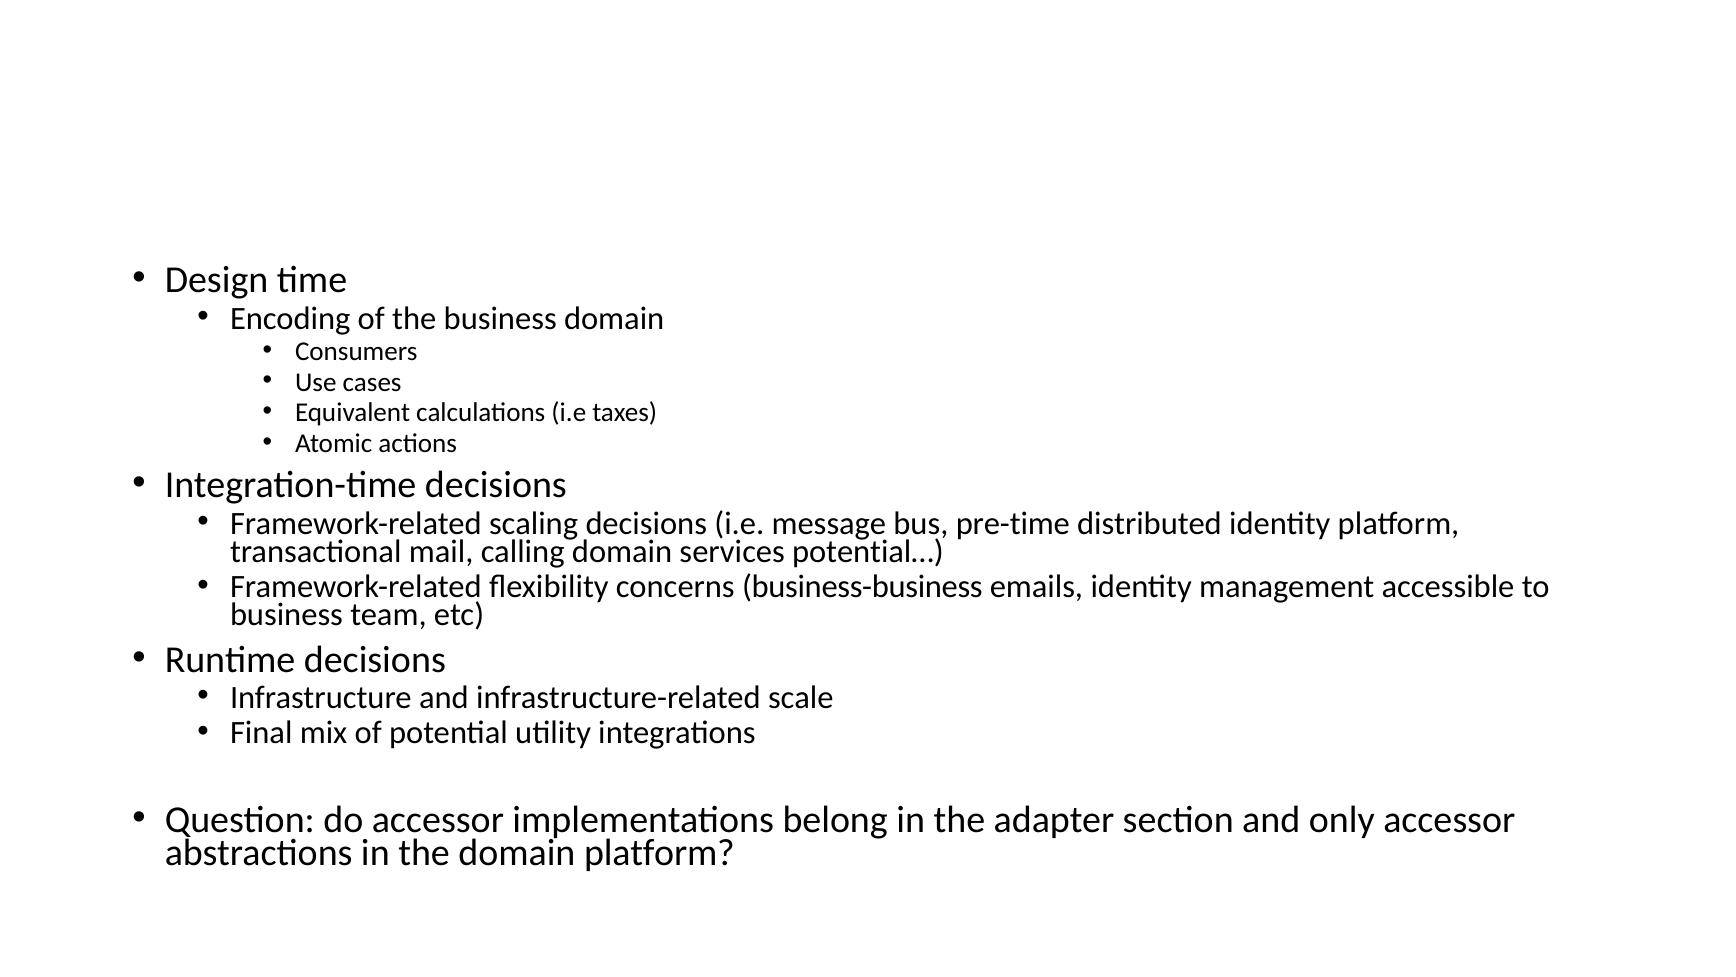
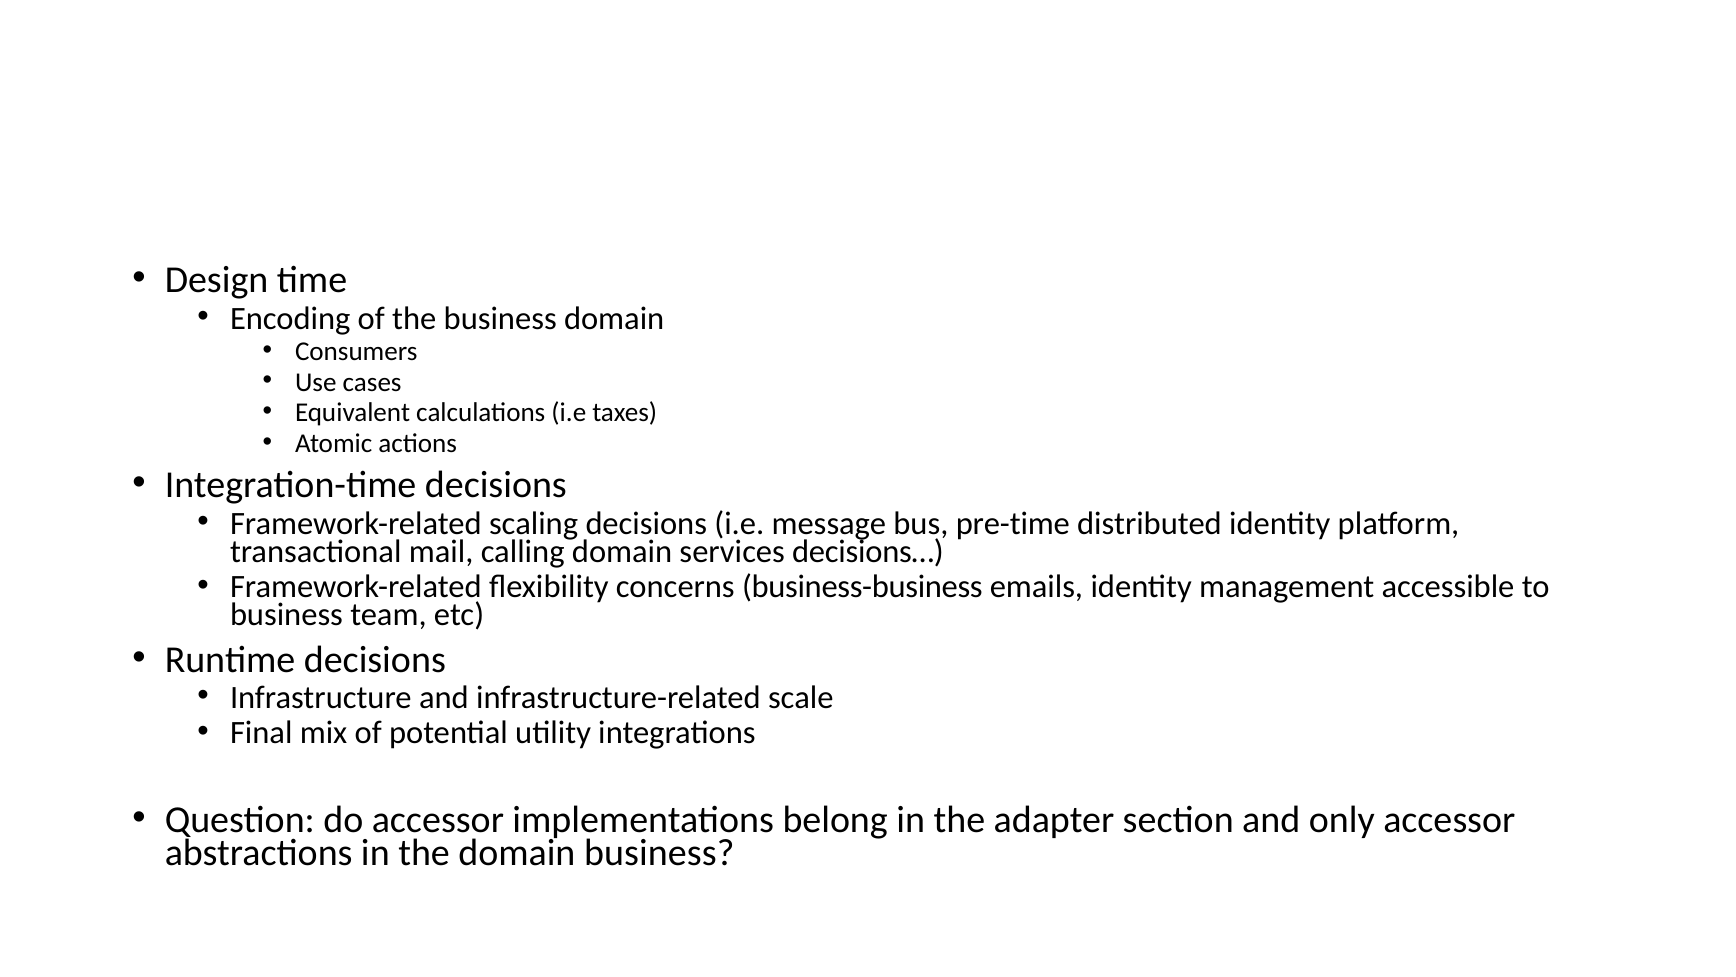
potential…: potential… -> decisions…
domain platform: platform -> business
